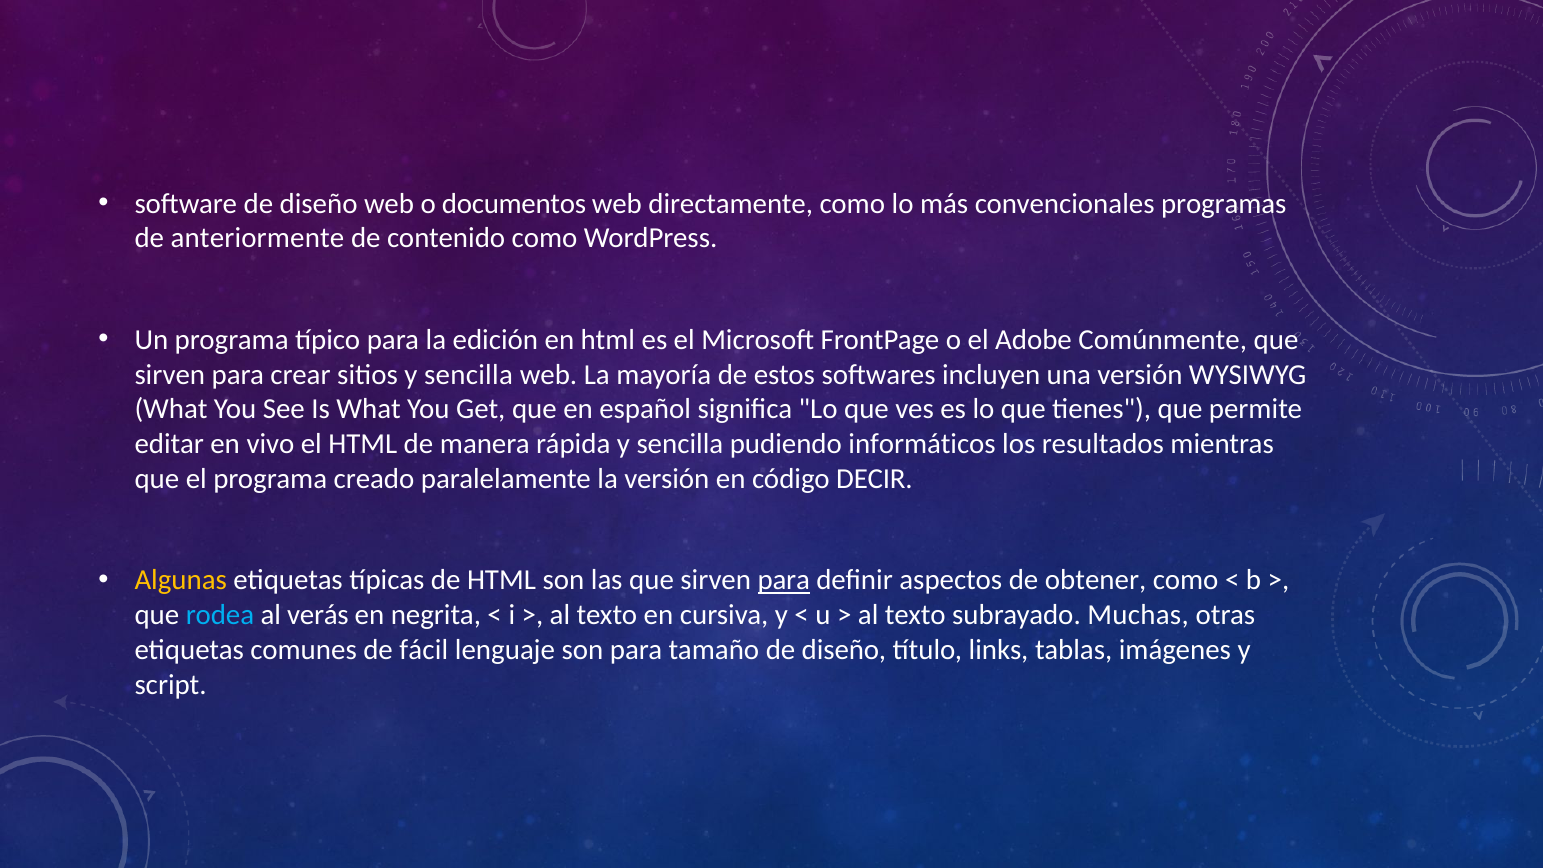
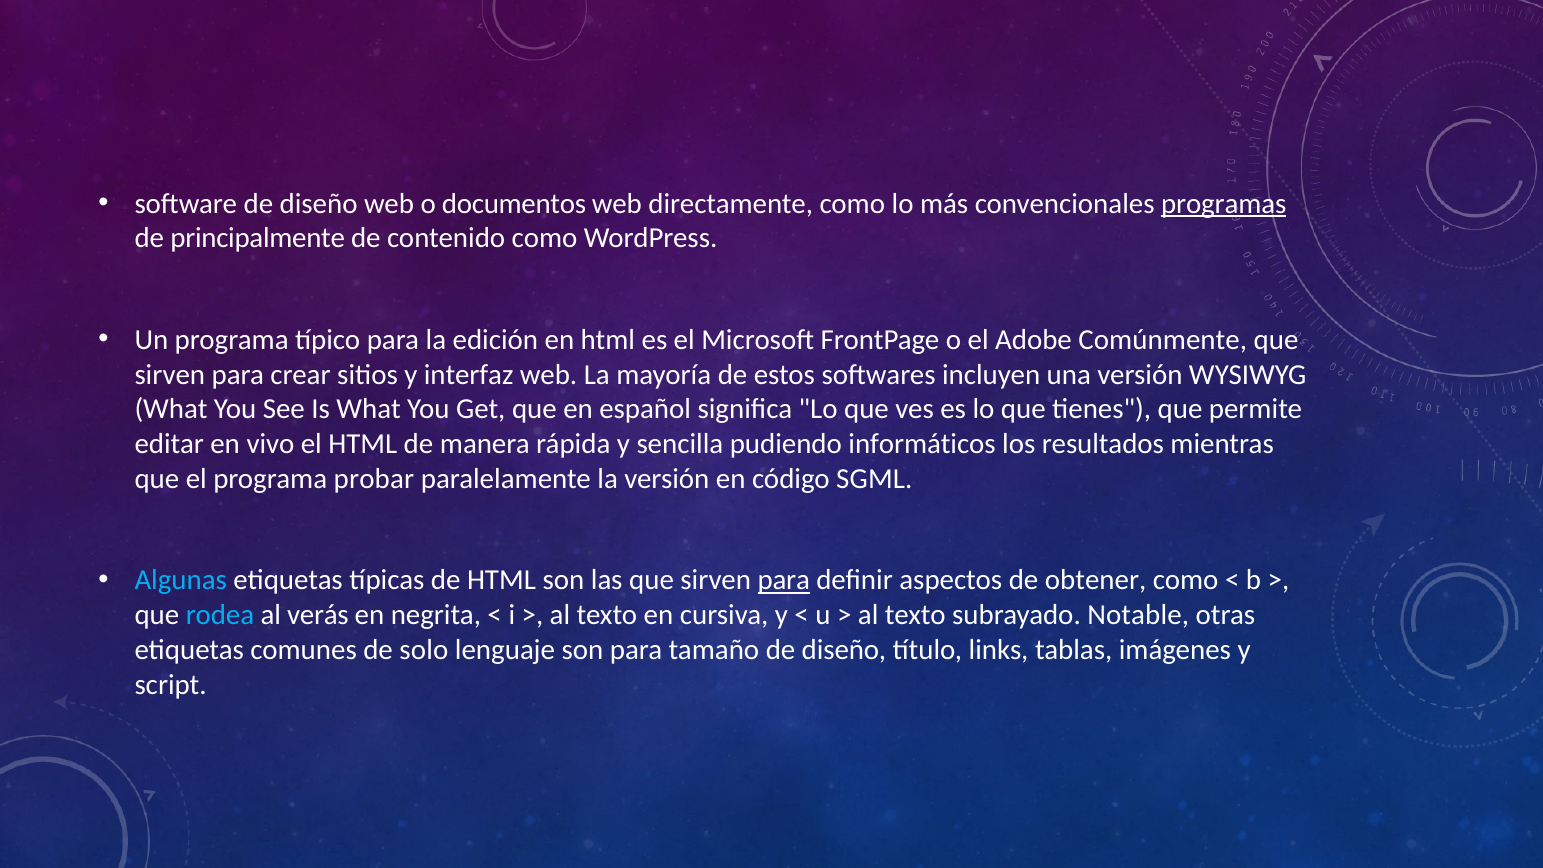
programas underline: none -> present
anteriormente: anteriormente -> principalmente
sitios y sencilla: sencilla -> interfaz
creado: creado -> probar
DECIR: DECIR -> SGML
Algunas colour: yellow -> light blue
Muchas: Muchas -> Notable
fácil: fácil -> solo
